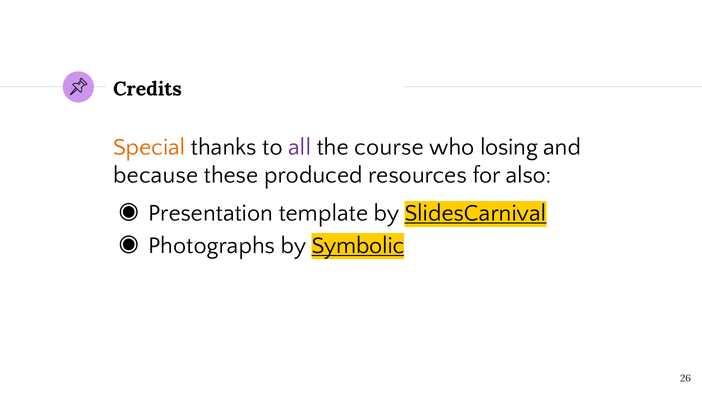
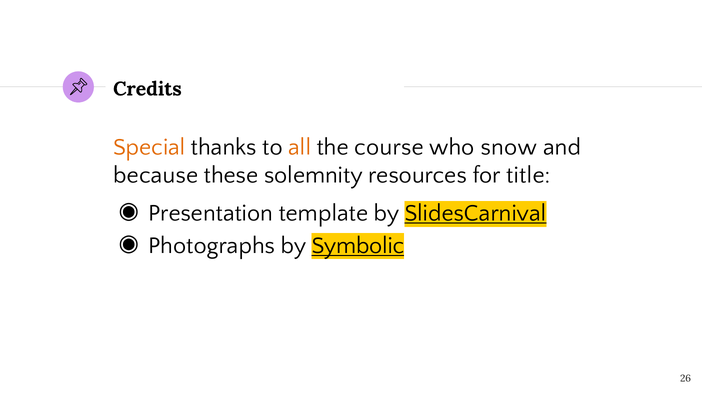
all colour: purple -> orange
losing: losing -> snow
produced: produced -> solemnity
also: also -> title
